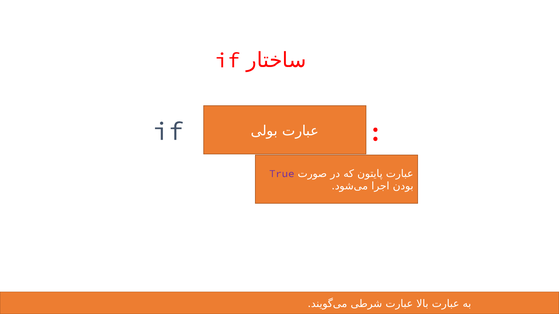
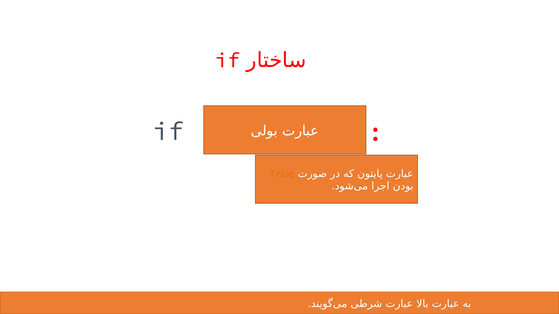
True colour: purple -> orange
